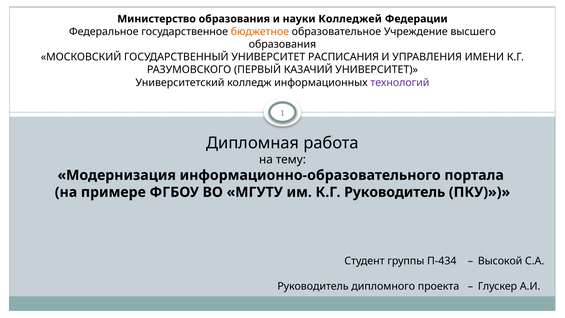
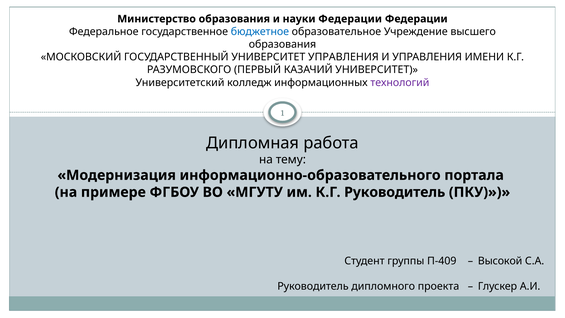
науки Колледжей: Колледжей -> Федерации
бюджетное colour: orange -> blue
УНИВЕРСИТЕТ РАСПИСАНИЯ: РАСПИСАНИЯ -> УПРАВЛЕНИЯ
П-434: П-434 -> П-409
